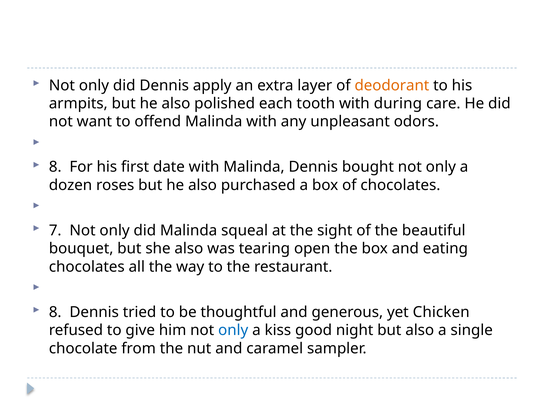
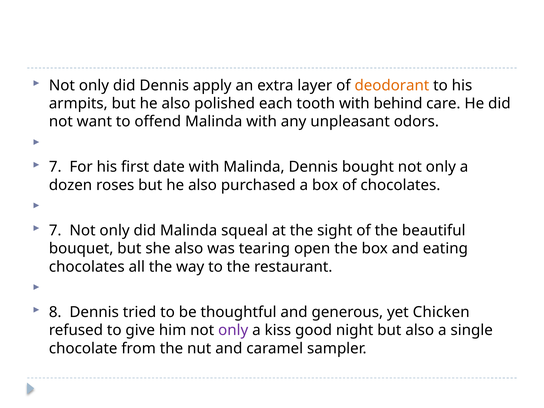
during: during -> behind
8 at (55, 167): 8 -> 7
only at (233, 330) colour: blue -> purple
